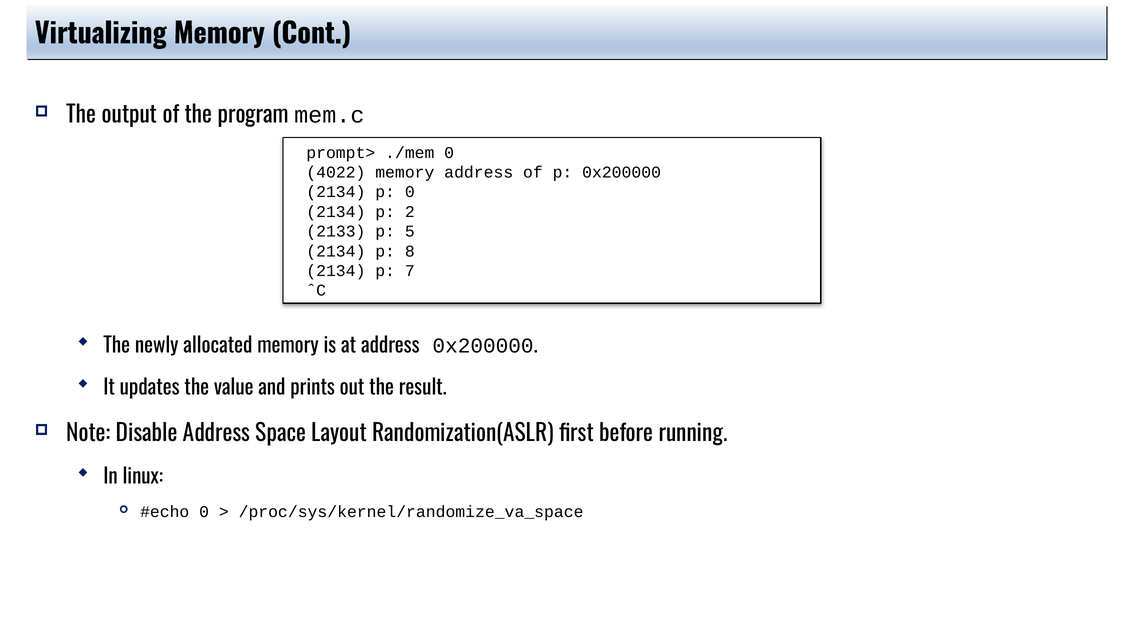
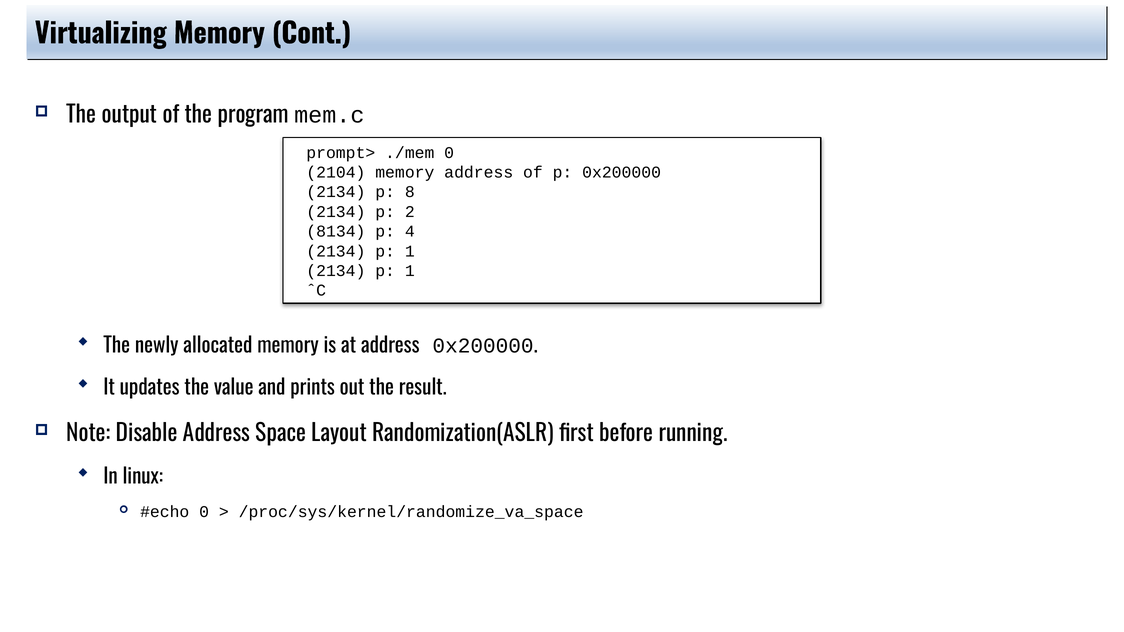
4022: 4022 -> 2104
p 0: 0 -> 8
2133: 2133 -> 8134
5: 5 -> 4
8 at (410, 251): 8 -> 1
7 at (410, 271): 7 -> 1
